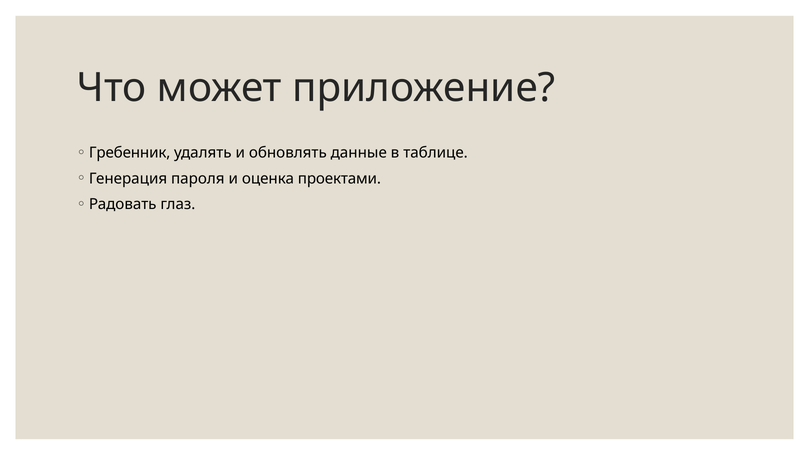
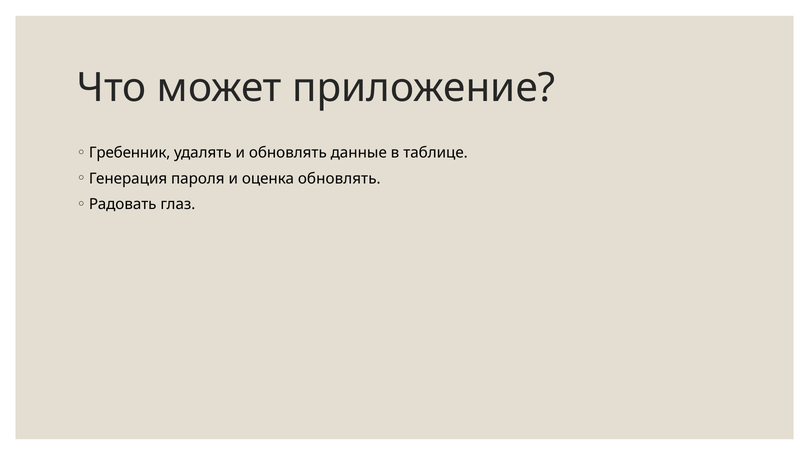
оценка проектами: проектами -> обновлять
